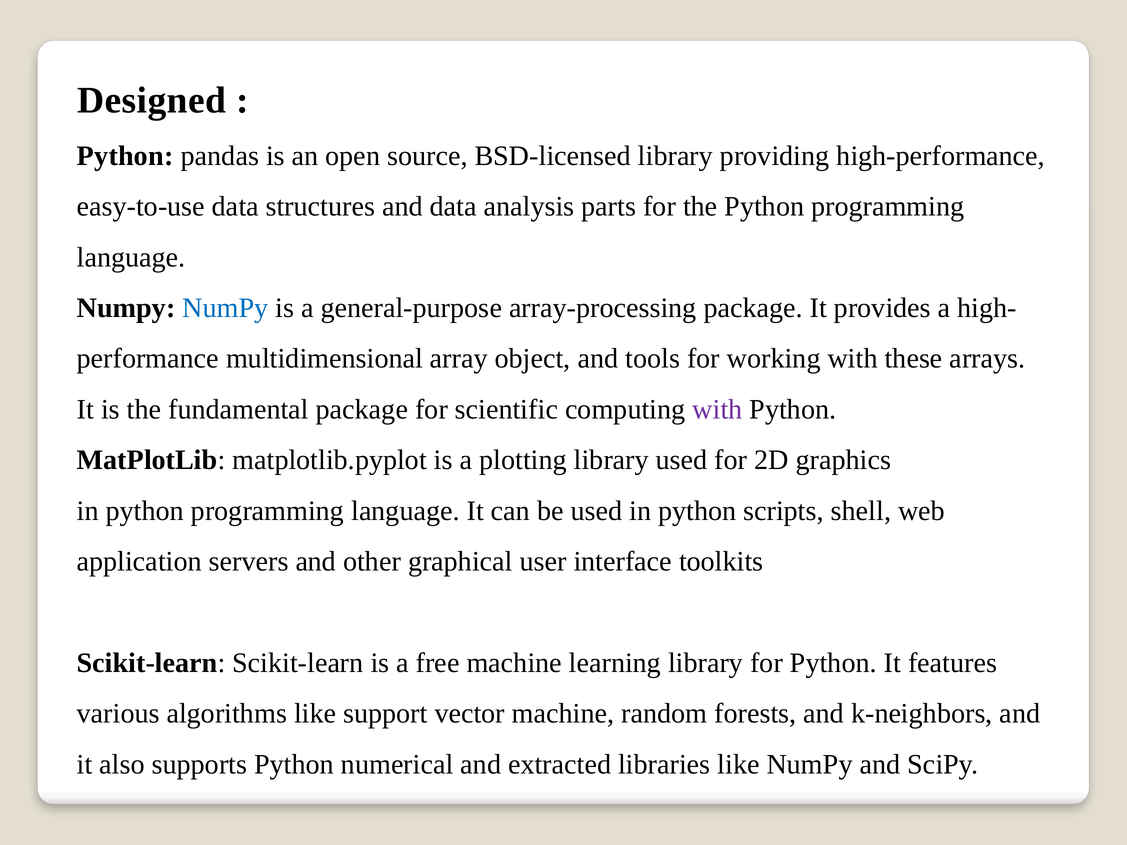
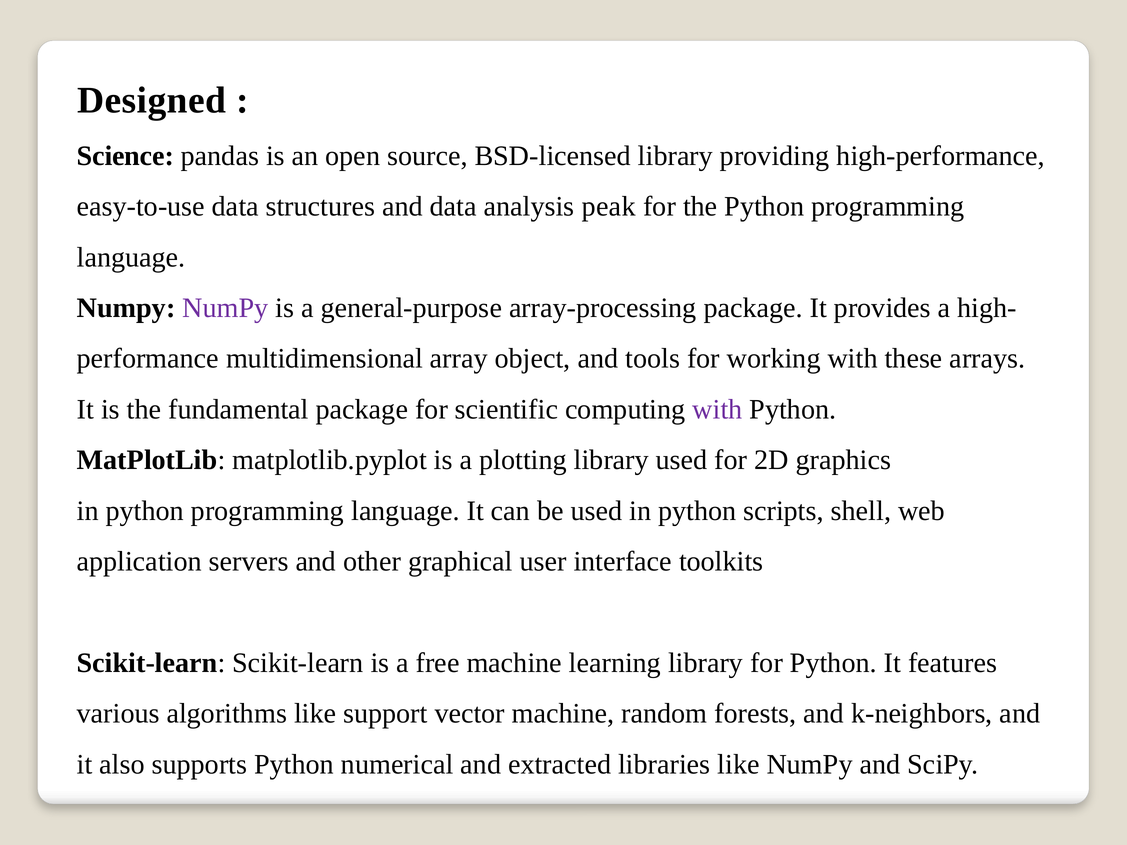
Python at (125, 156): Python -> Science
parts: parts -> peak
NumPy at (225, 308) colour: blue -> purple
